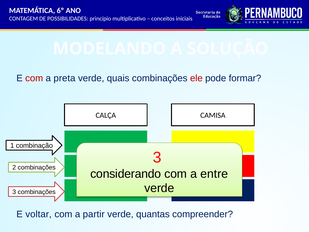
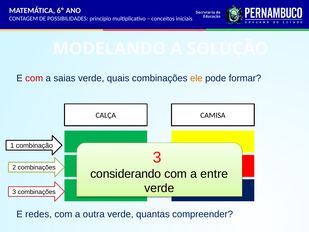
preta: preta -> saias
ele colour: red -> orange
voltar: voltar -> redes
partir: partir -> outra
